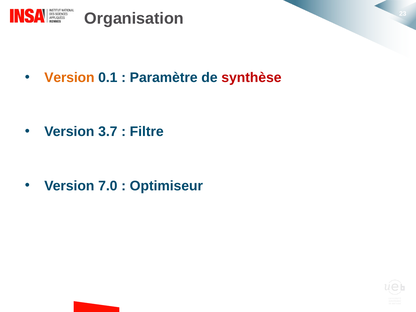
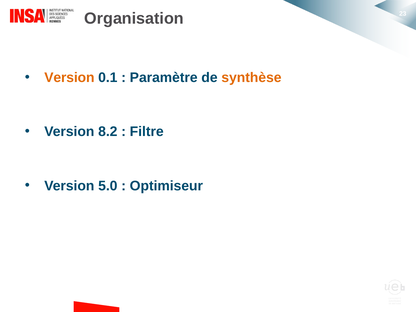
synthèse colour: red -> orange
3.7: 3.7 -> 8.2
7.0: 7.0 -> 5.0
